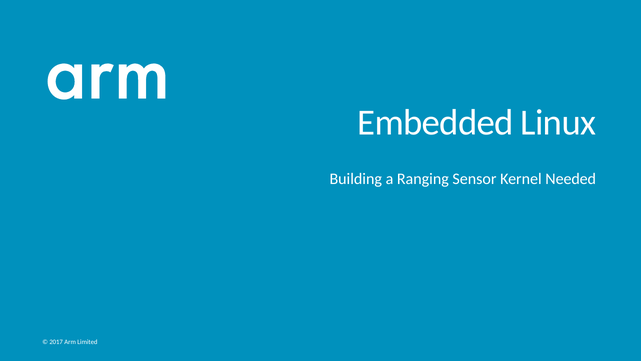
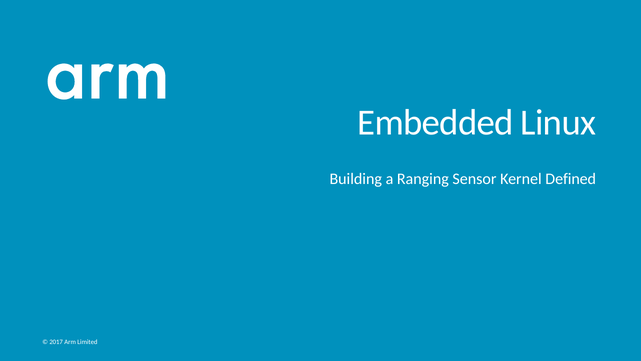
Needed: Needed -> Defined
